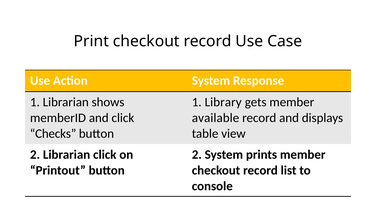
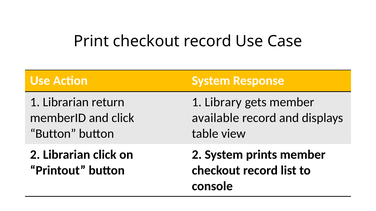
shows: shows -> return
Checks at (53, 134): Checks -> Button
